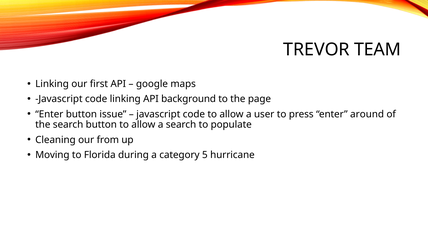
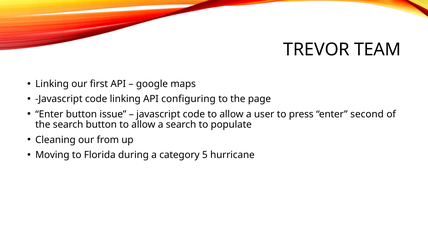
background: background -> configuring
around: around -> second
